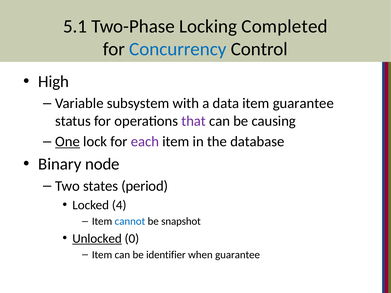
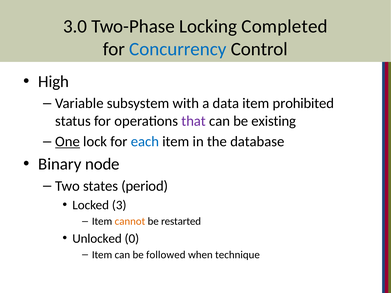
5.1: 5.1 -> 3.0
item guarantee: guarantee -> prohibited
causing: causing -> existing
each colour: purple -> blue
4: 4 -> 3
cannot colour: blue -> orange
snapshot: snapshot -> restarted
Unlocked underline: present -> none
identifier: identifier -> followed
when guarantee: guarantee -> technique
